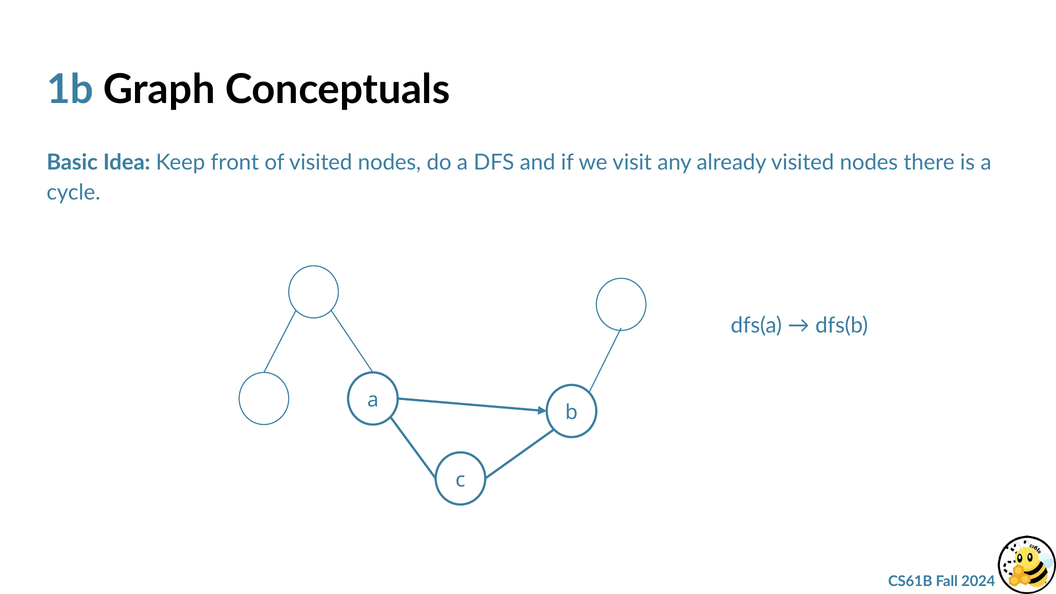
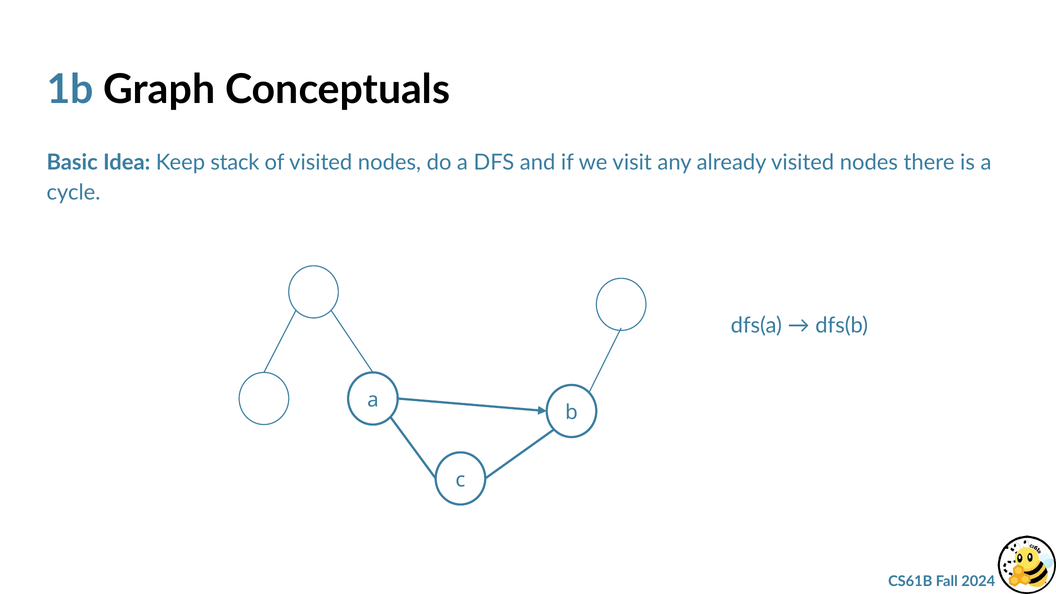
front: front -> stack
